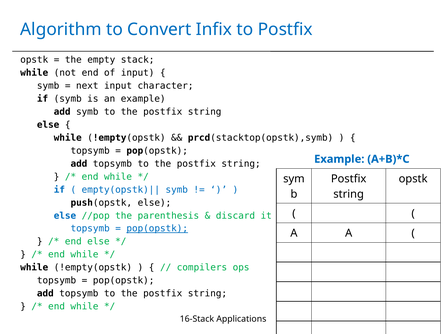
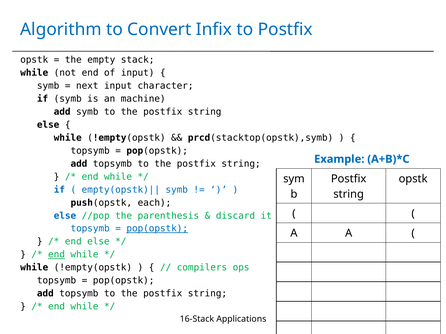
an example: example -> machine
push(opstk else: else -> each
end at (57, 255) underline: none -> present
